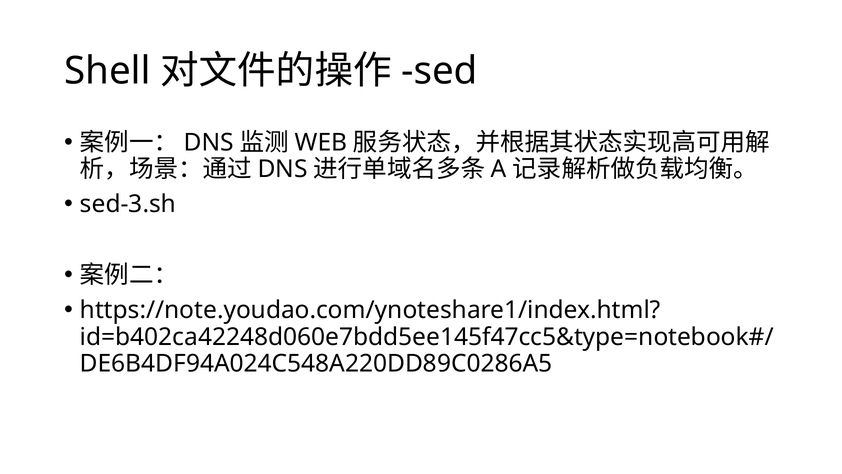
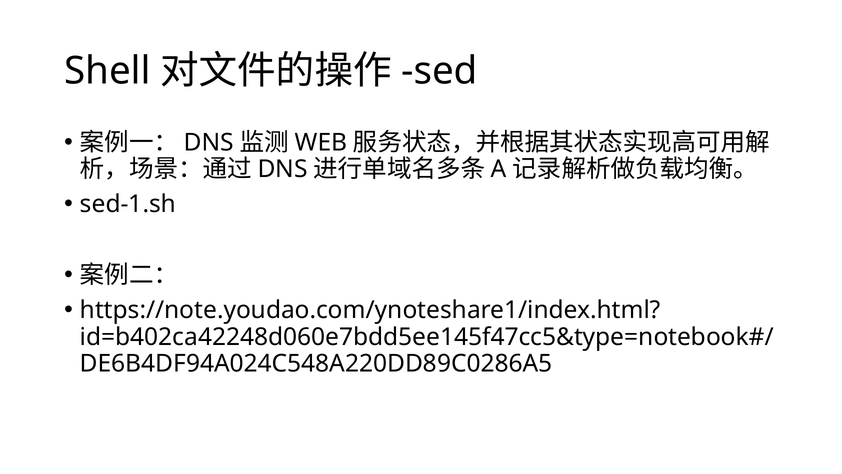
sed-3.sh: sed-3.sh -> sed-1.sh
